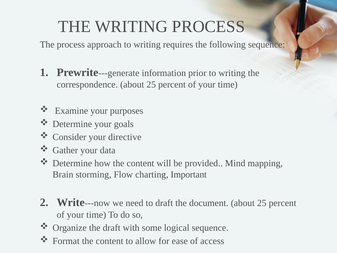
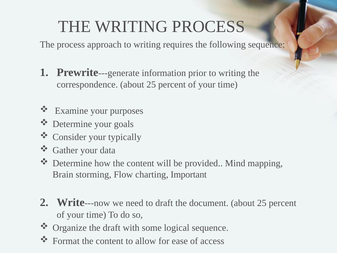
directive: directive -> typically
